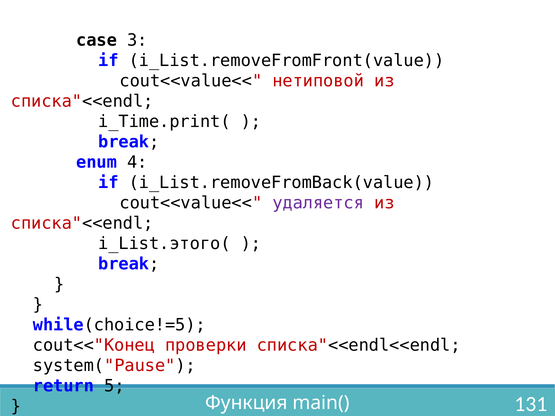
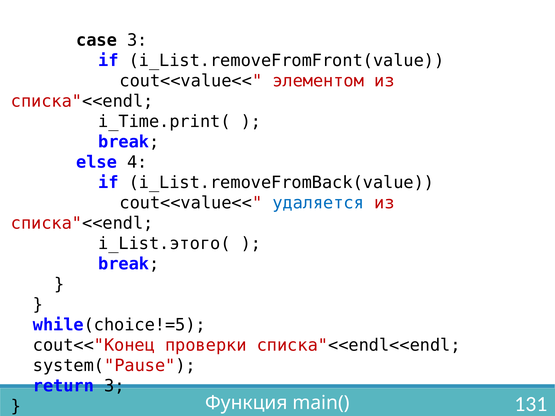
нетиповой: нетиповой -> элементом
enum: enum -> else
удаляется colour: purple -> blue
return 5: 5 -> 3
